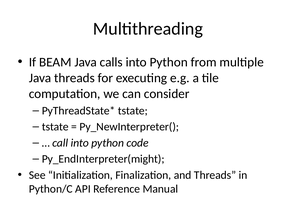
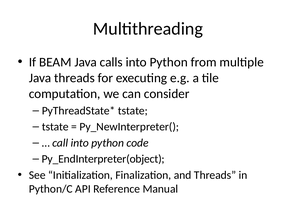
Py_EndInterpreter(might: Py_EndInterpreter(might -> Py_EndInterpreter(object
